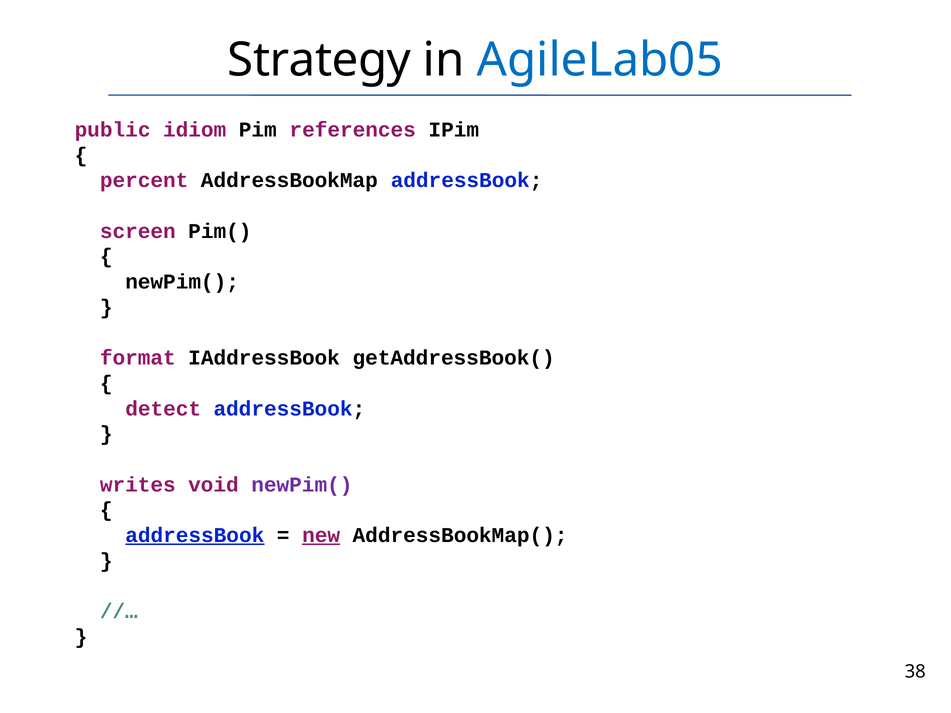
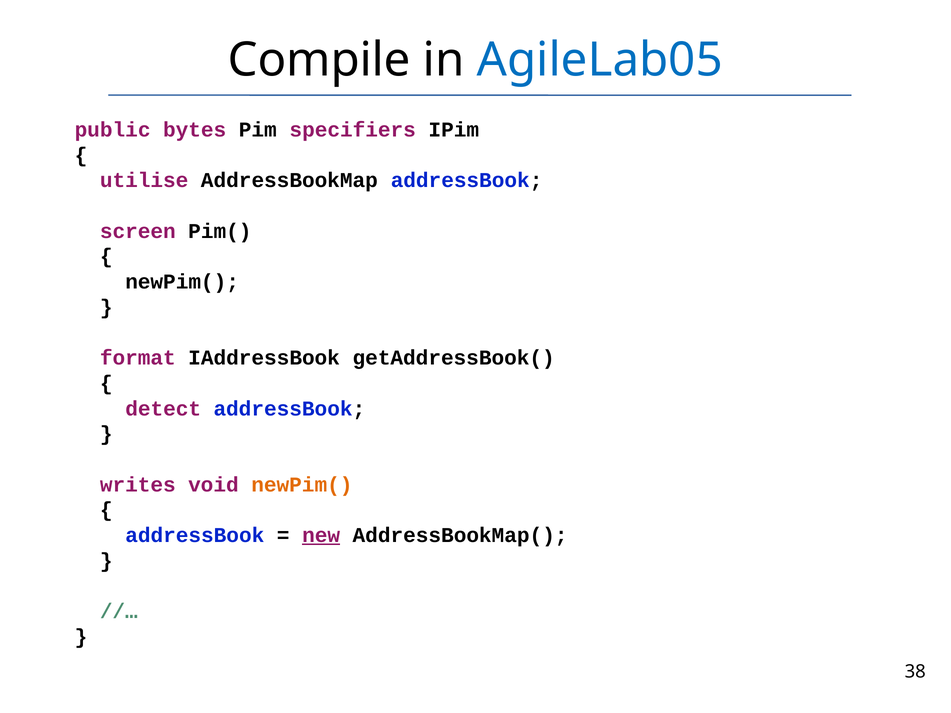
Strategy: Strategy -> Compile
idiom: idiom -> bytes
references: references -> specifiers
percent: percent -> utilise
newPim( at (302, 485) colour: purple -> orange
addressBook at (195, 535) underline: present -> none
